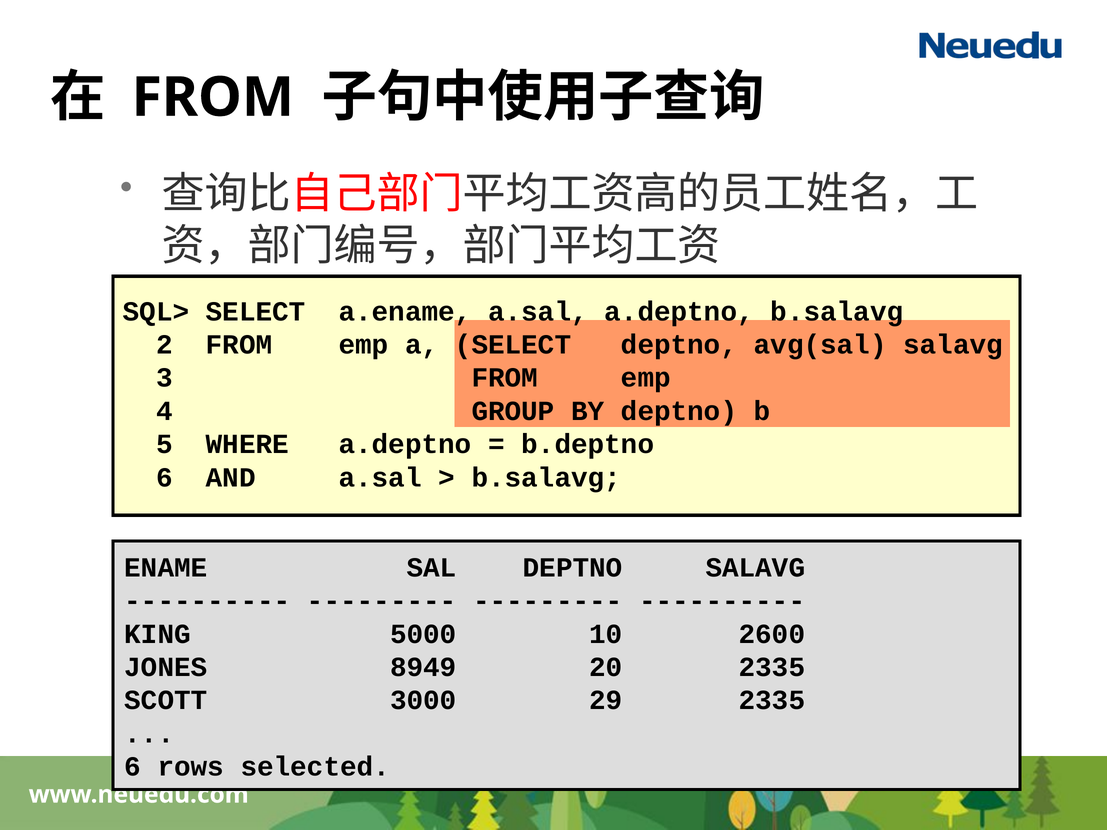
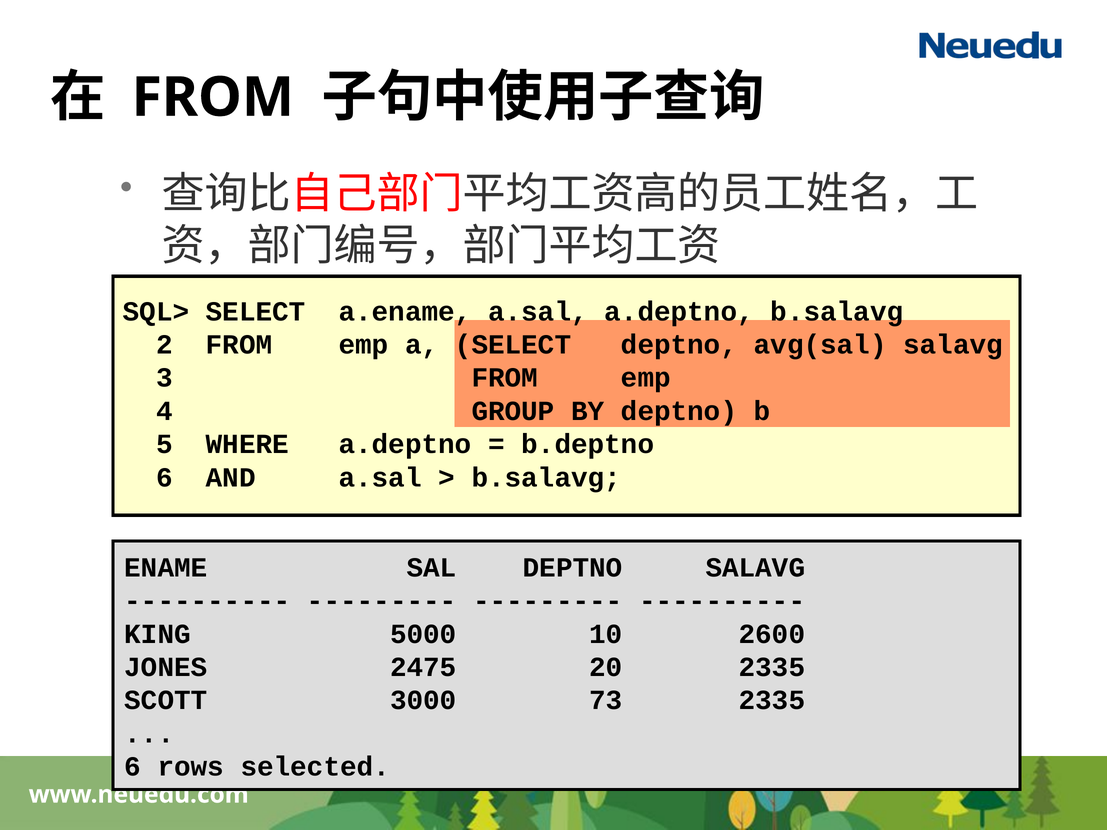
8949: 8949 -> 2475
29: 29 -> 73
